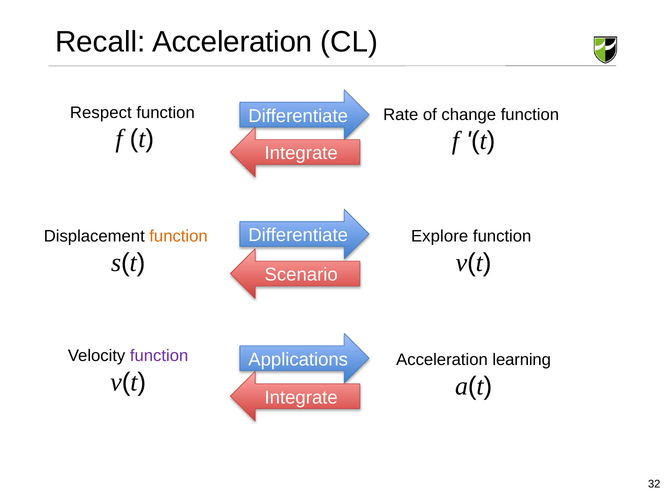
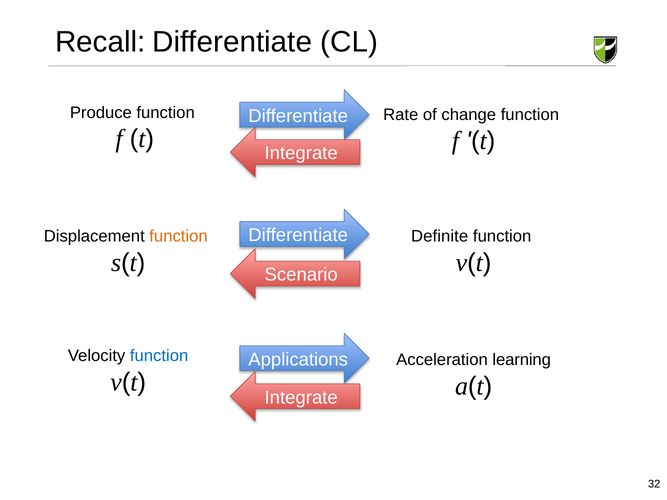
Recall Acceleration: Acceleration -> Differentiate
Respect: Respect -> Produce
Explore: Explore -> Definite
function at (159, 356) colour: purple -> blue
